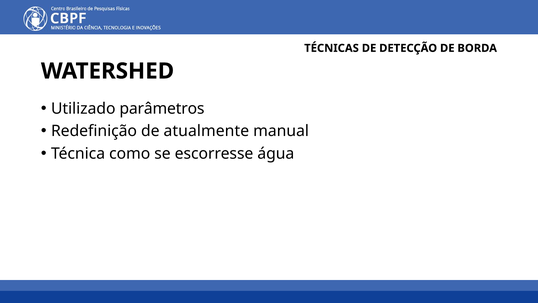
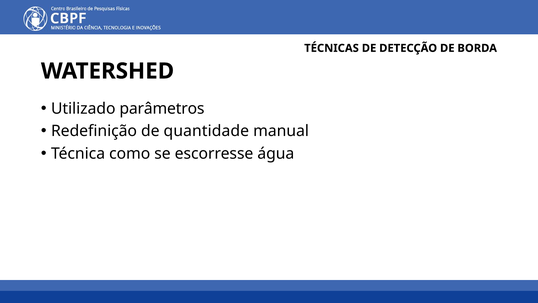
atualmente: atualmente -> quantidade
